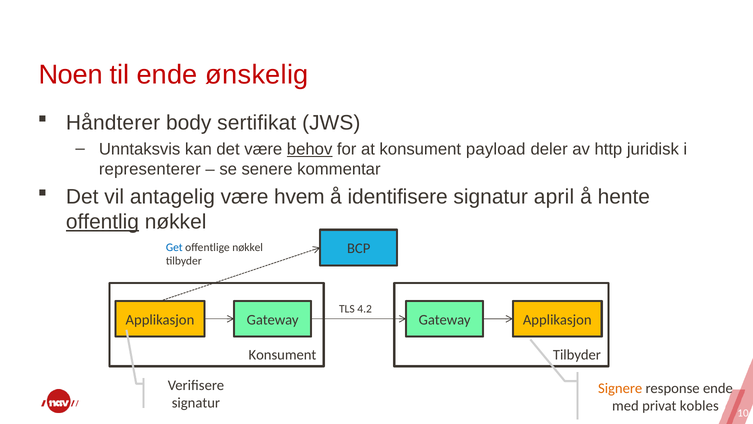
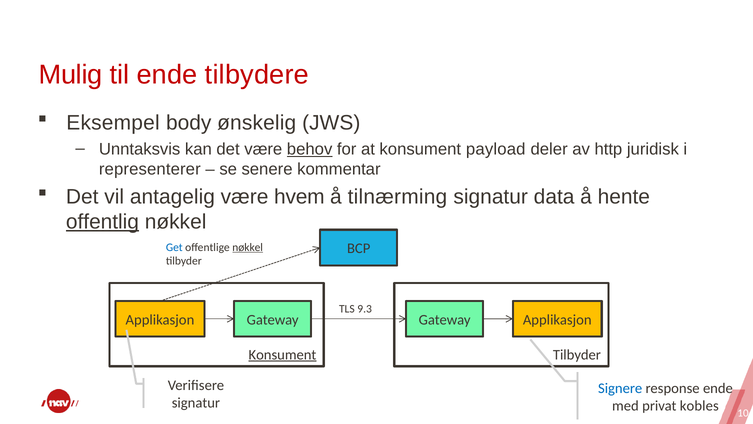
Noen: Noen -> Mulig
ønskelig: ønskelig -> tilbydere
Håndterer: Håndterer -> Eksempel
sertifikat: sertifikat -> ønskelig
identifisere: identifisere -> tilnærming
april: april -> data
nøkkel at (248, 247) underline: none -> present
4.2: 4.2 -> 9.3
Konsument at (282, 354) underline: none -> present
Signere colour: orange -> blue
